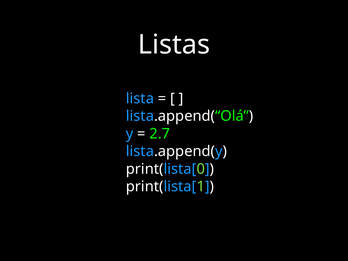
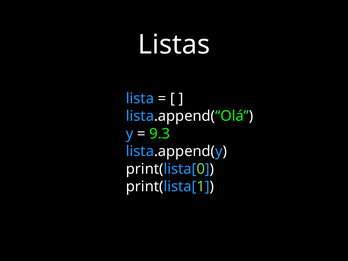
2.7: 2.7 -> 9.3
